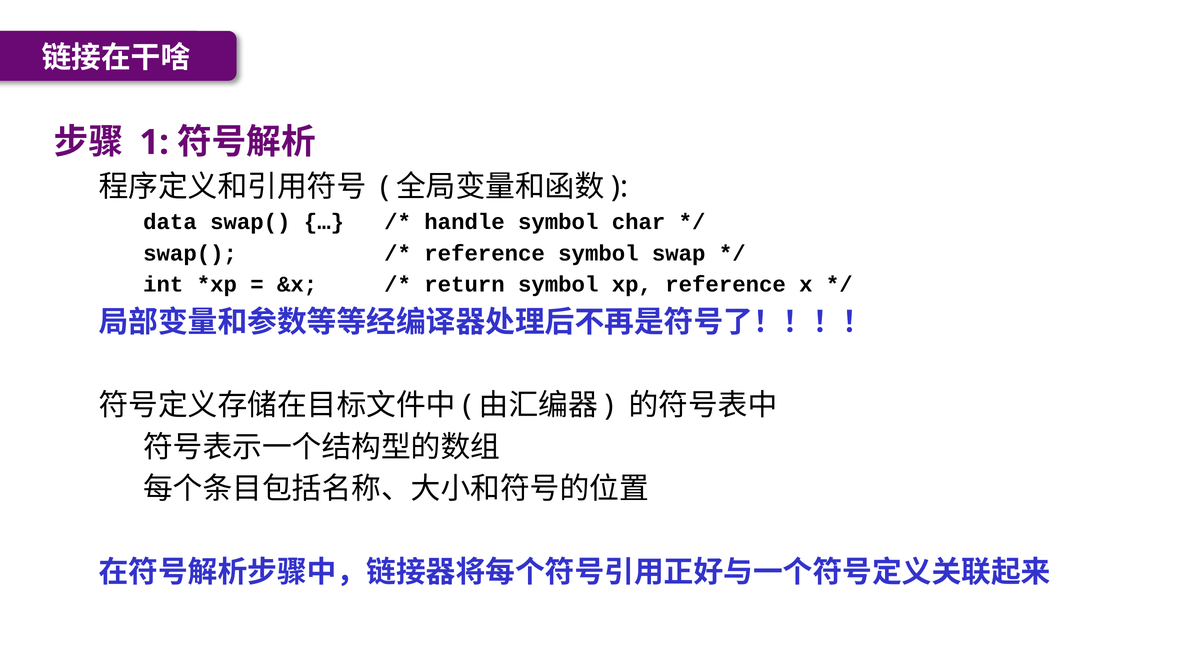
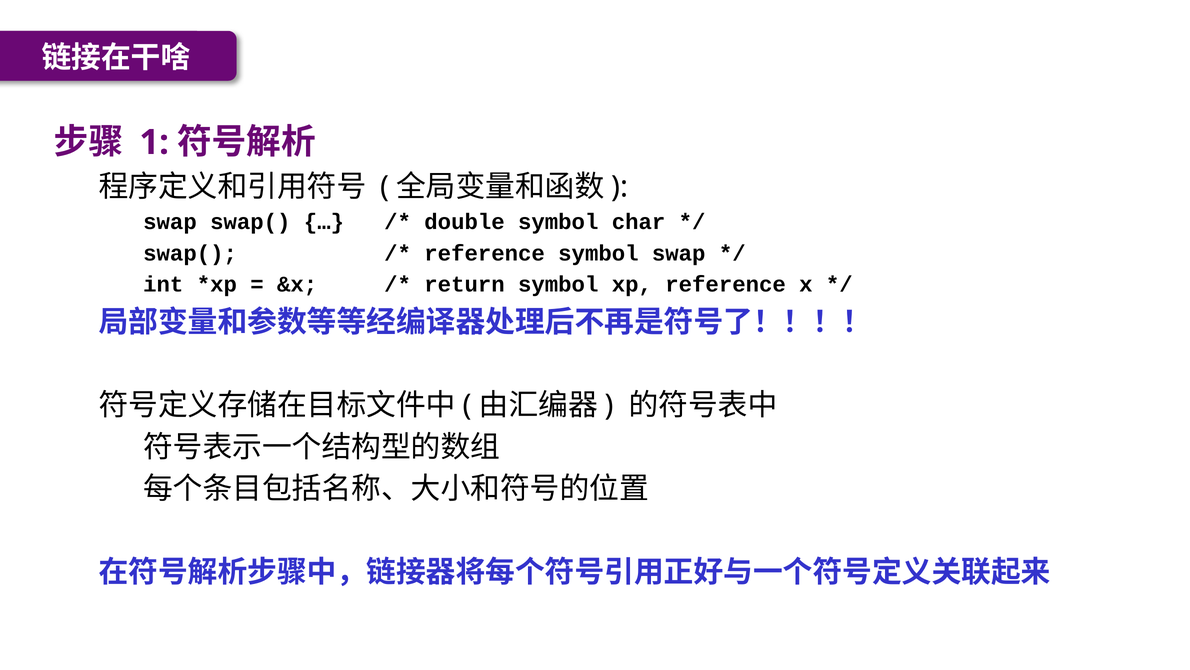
data at (170, 222): data -> swap
handle: handle -> double
